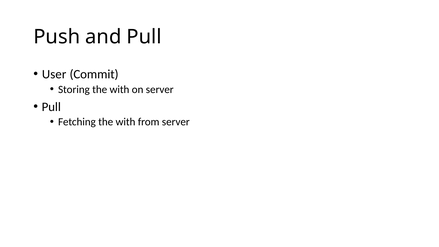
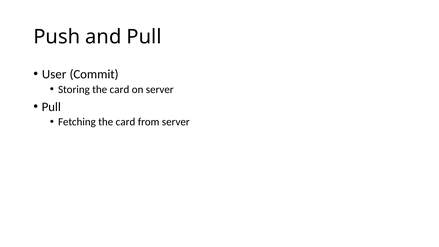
Storing the with: with -> card
Fetching the with: with -> card
